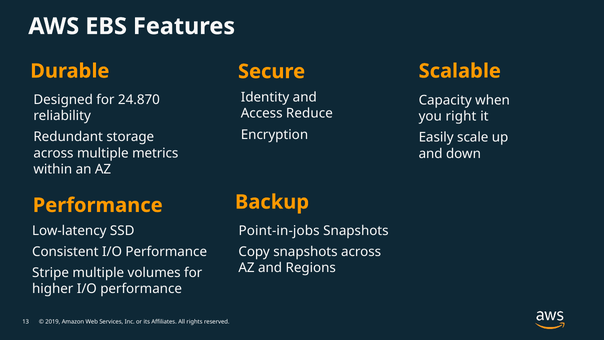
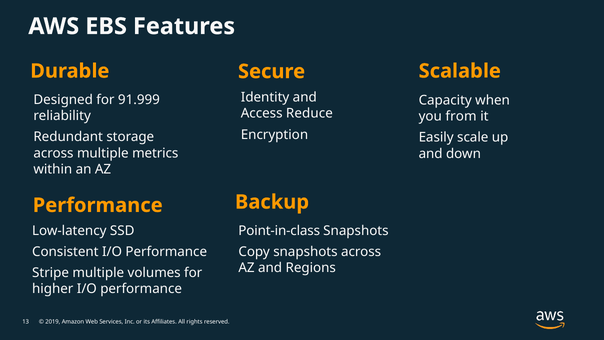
24.870: 24.870 -> 91.999
right: right -> from
Point-in-jobs: Point-in-jobs -> Point-in-class
